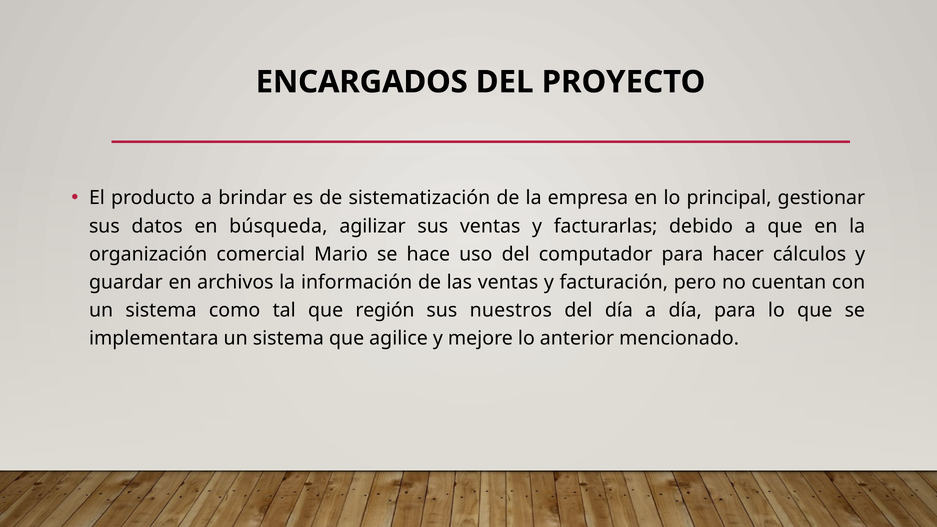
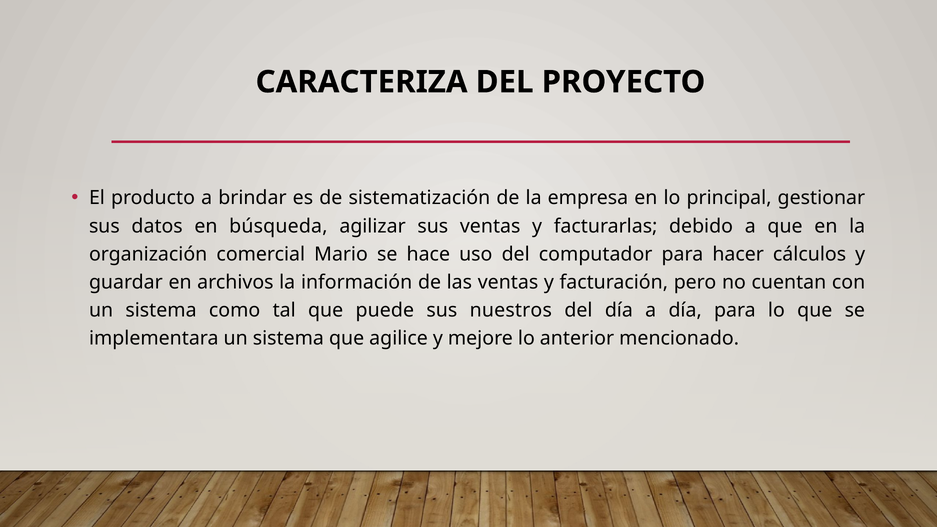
ENCARGADOS: ENCARGADOS -> CARACTERIZA
región: región -> puede
